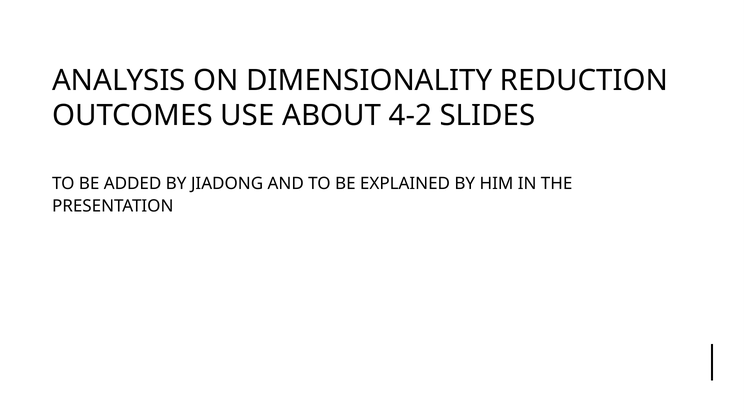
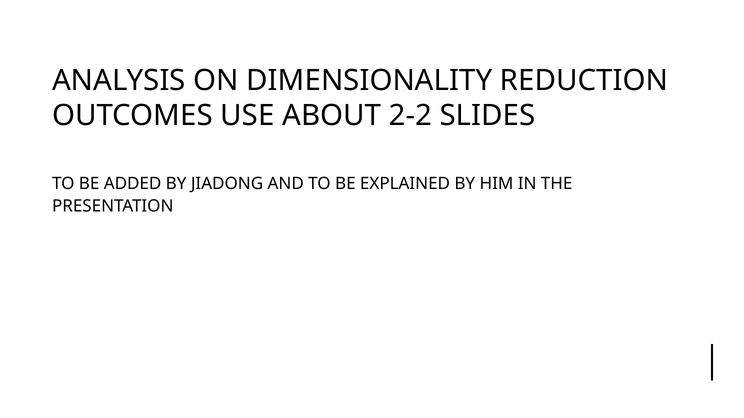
4-2: 4-2 -> 2-2
